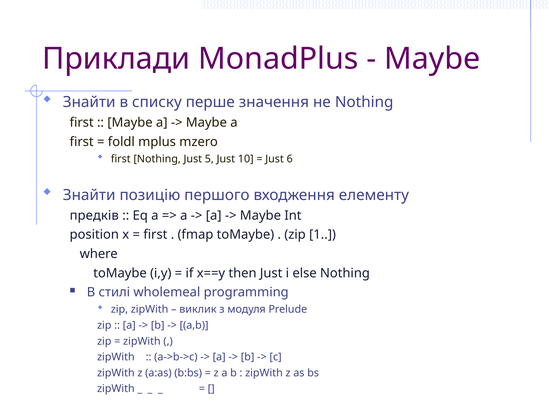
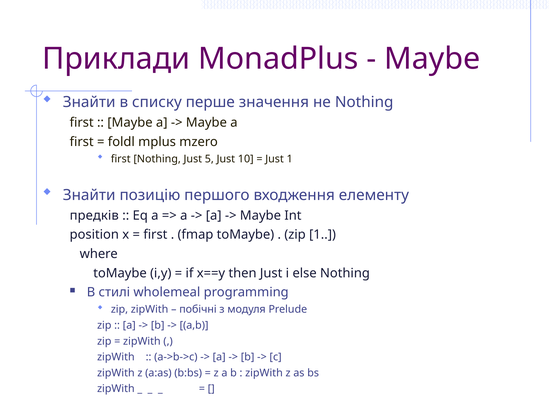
Just 6: 6 -> 1
виклик: виклик -> побічні
